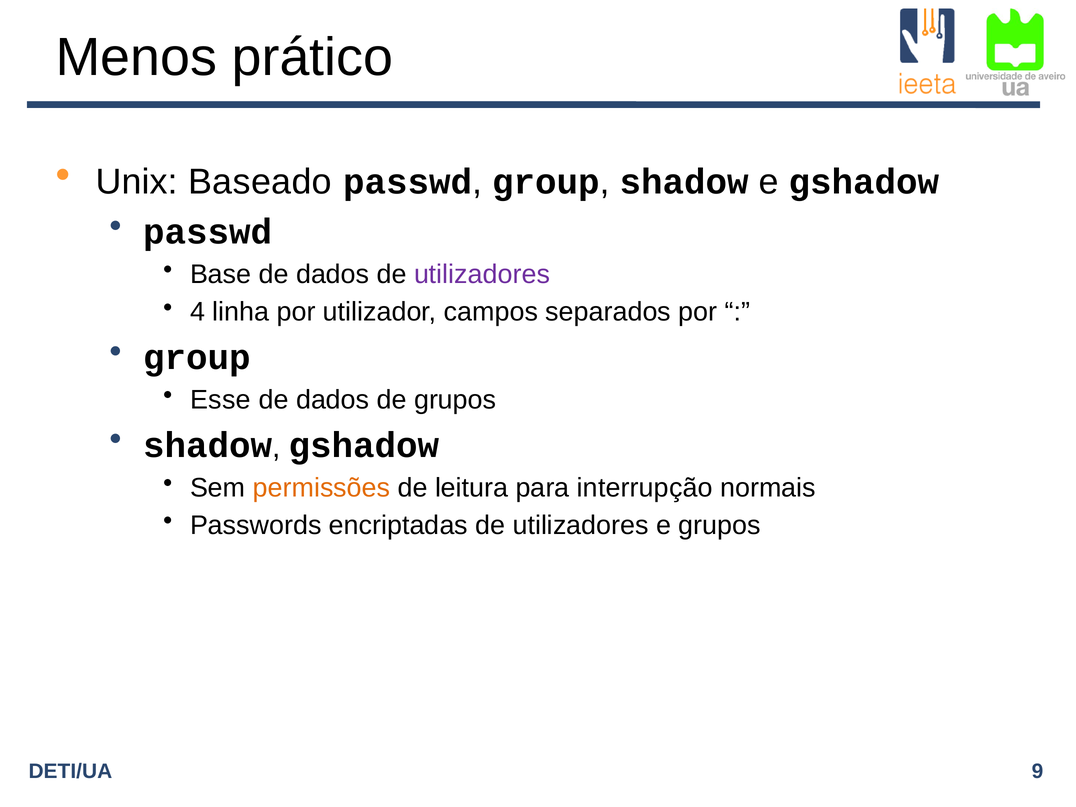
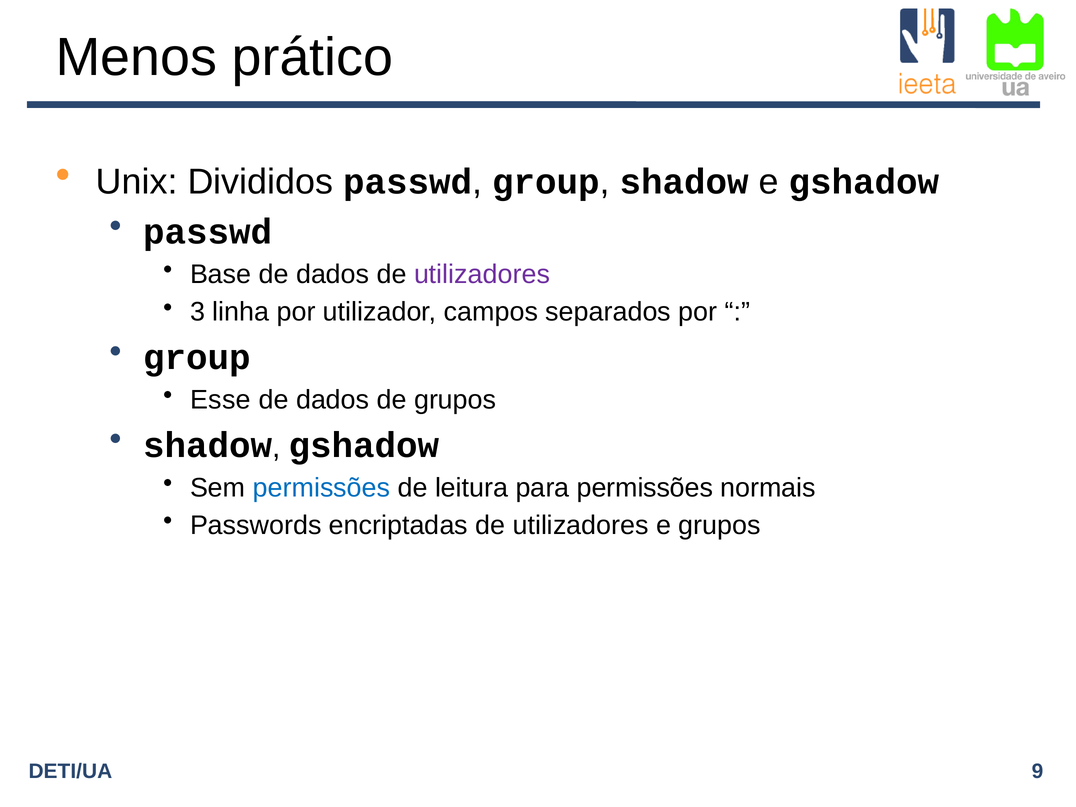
Baseado: Baseado -> Divididos
4: 4 -> 3
permissões at (322, 488) colour: orange -> blue
para interrupção: interrupção -> permissões
